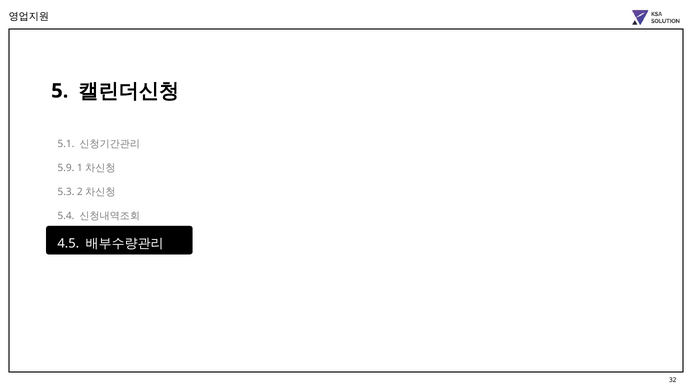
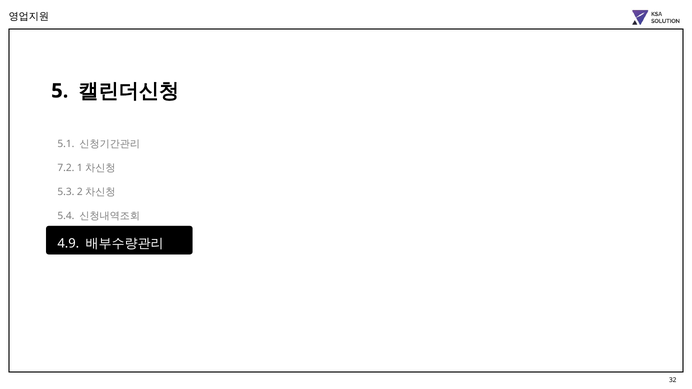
5.9: 5.9 -> 7.2
4.5: 4.5 -> 4.9
